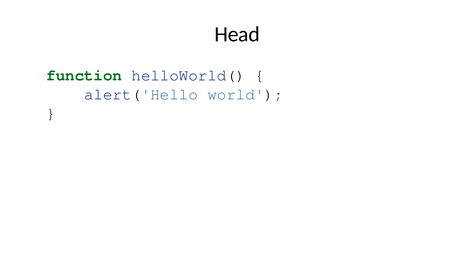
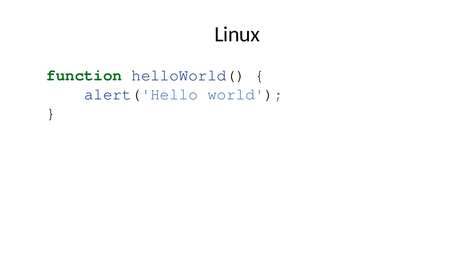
Head: Head -> Linux
